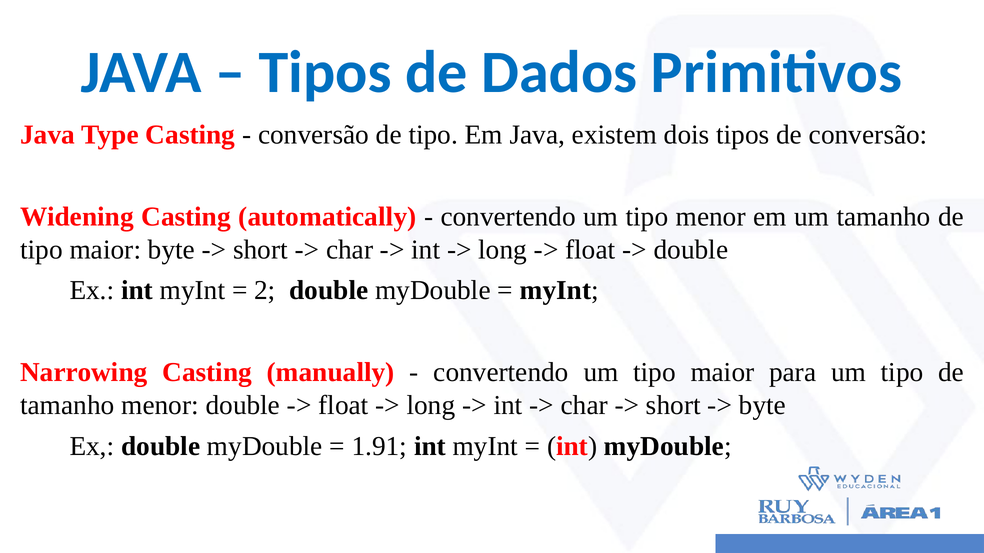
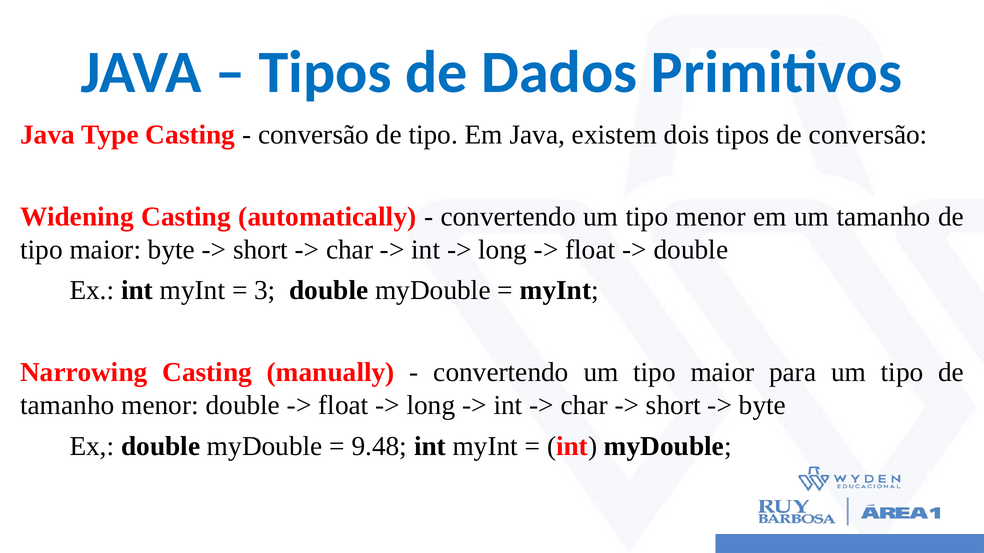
2: 2 -> 3
1.91: 1.91 -> 9.48
